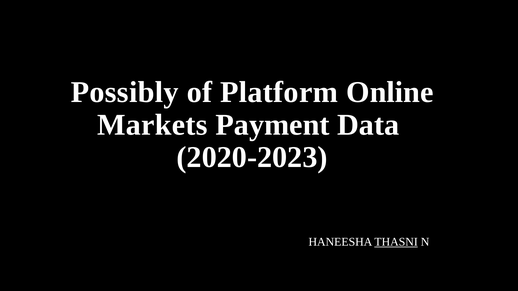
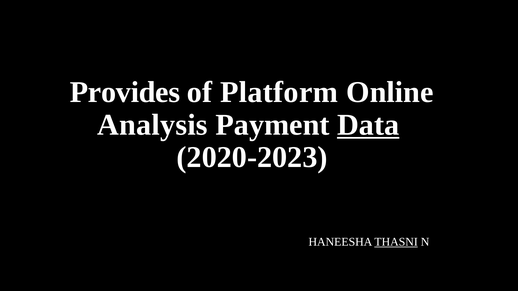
Possibly: Possibly -> Provides
Markets: Markets -> Analysis
Data underline: none -> present
